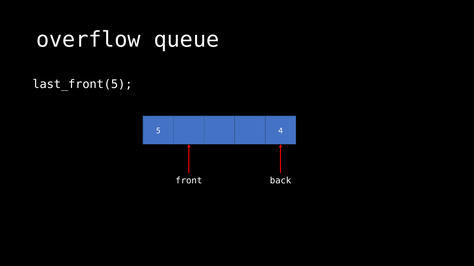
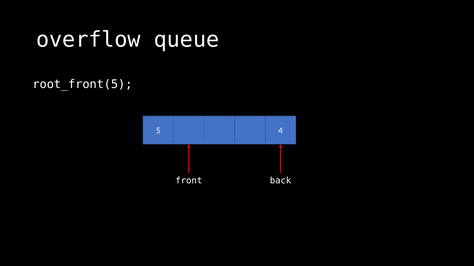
last_front(5: last_front(5 -> root_front(5
